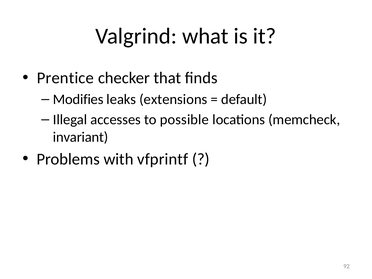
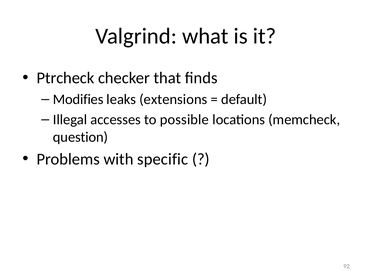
Prentice: Prentice -> Ptrcheck
invariant: invariant -> question
vfprintf: vfprintf -> specific
